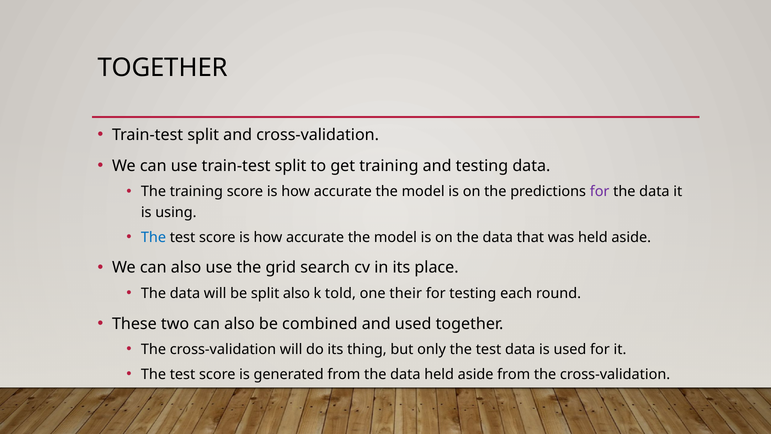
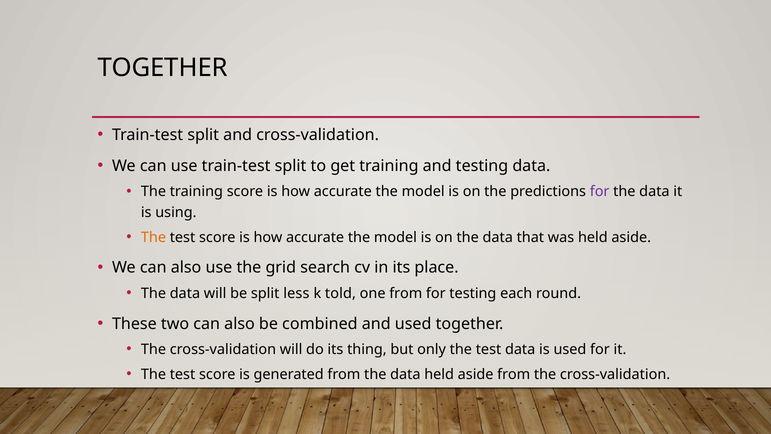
The at (153, 237) colour: blue -> orange
split also: also -> less
one their: their -> from
